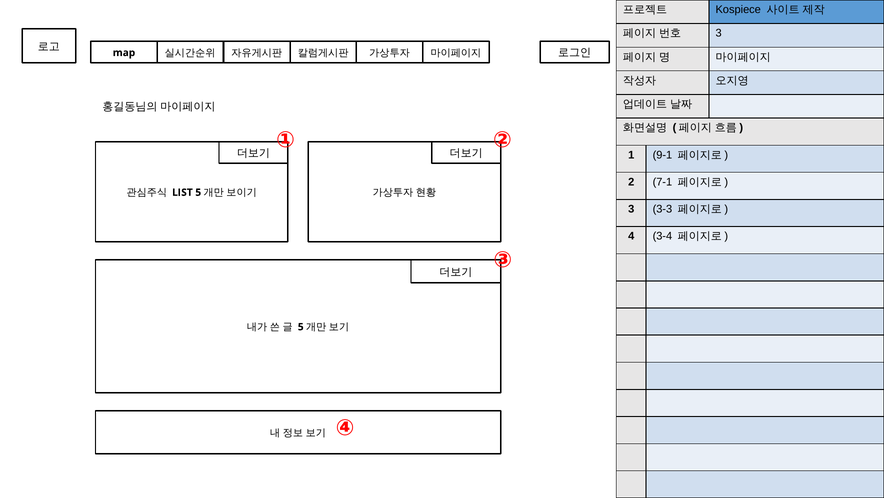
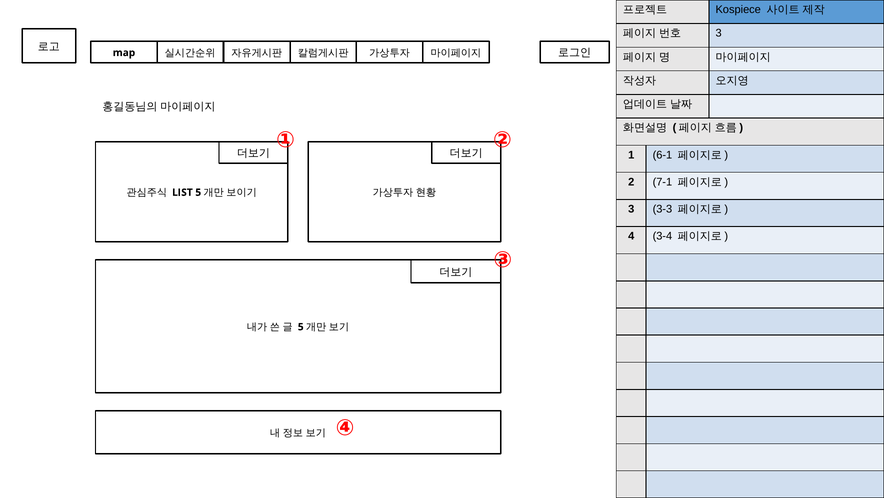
9-1: 9-1 -> 6-1
